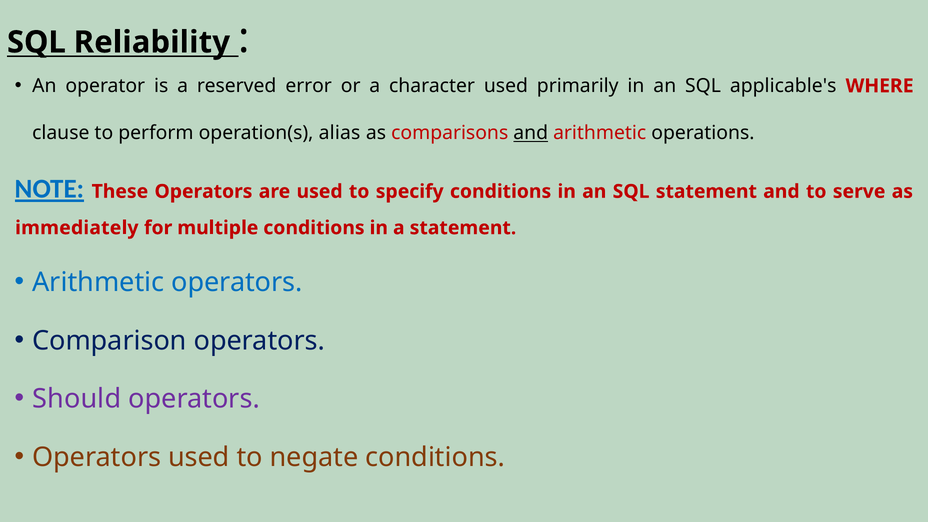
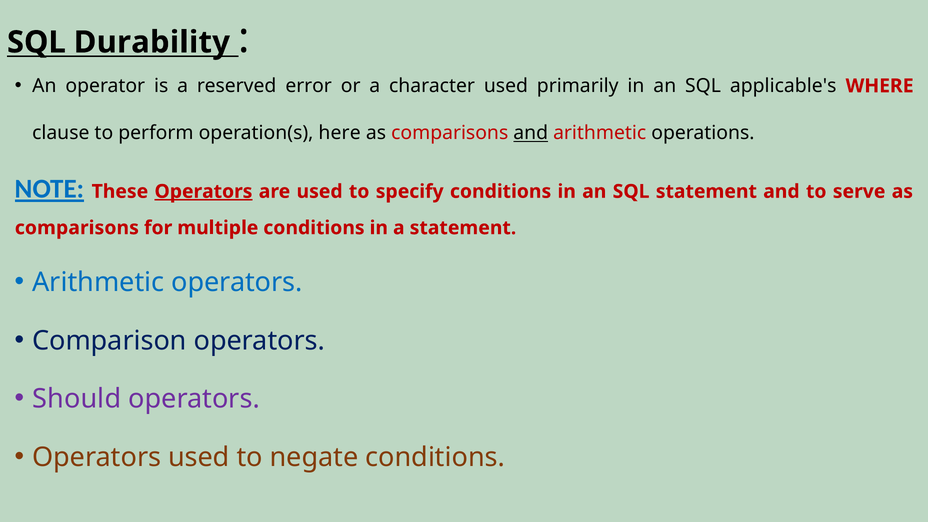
Reliability: Reliability -> Durability
alias: alias -> here
Operators at (203, 191) underline: none -> present
immediately at (77, 228): immediately -> comparisons
